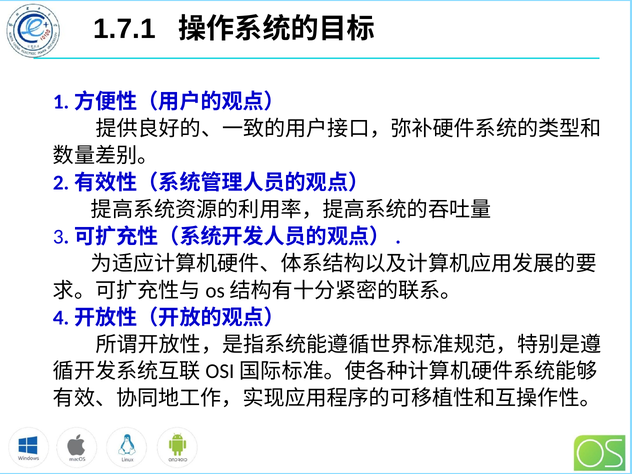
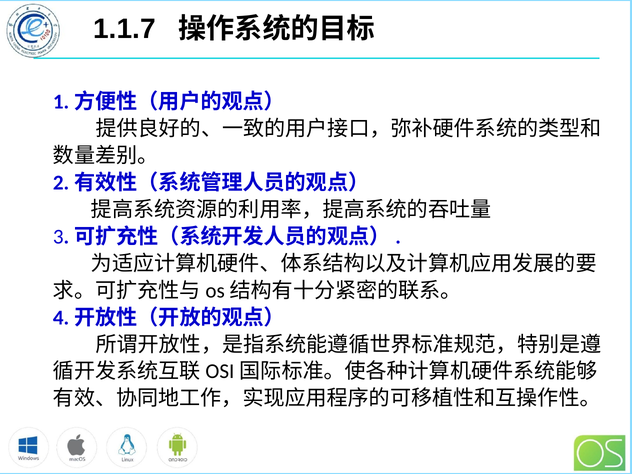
1.7.1: 1.7.1 -> 1.1.7
